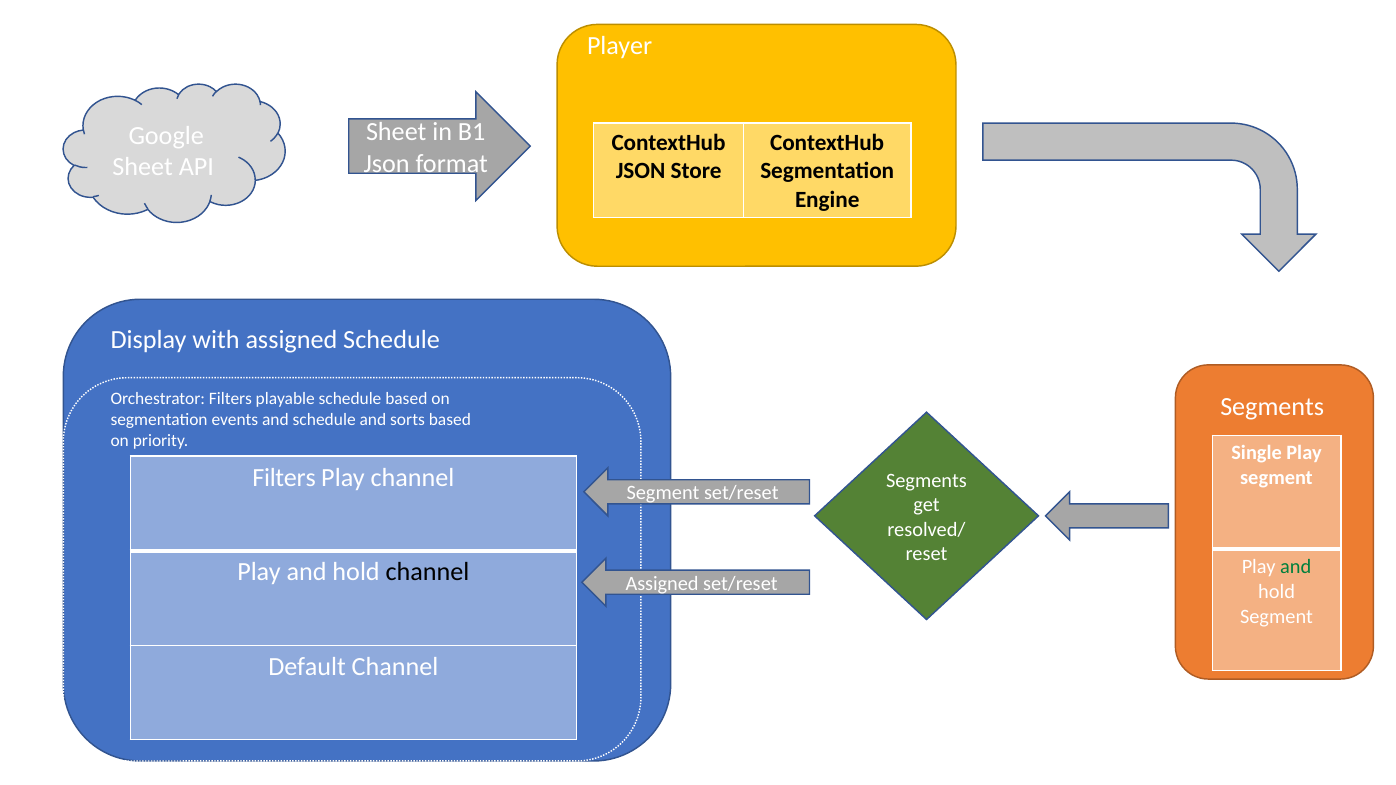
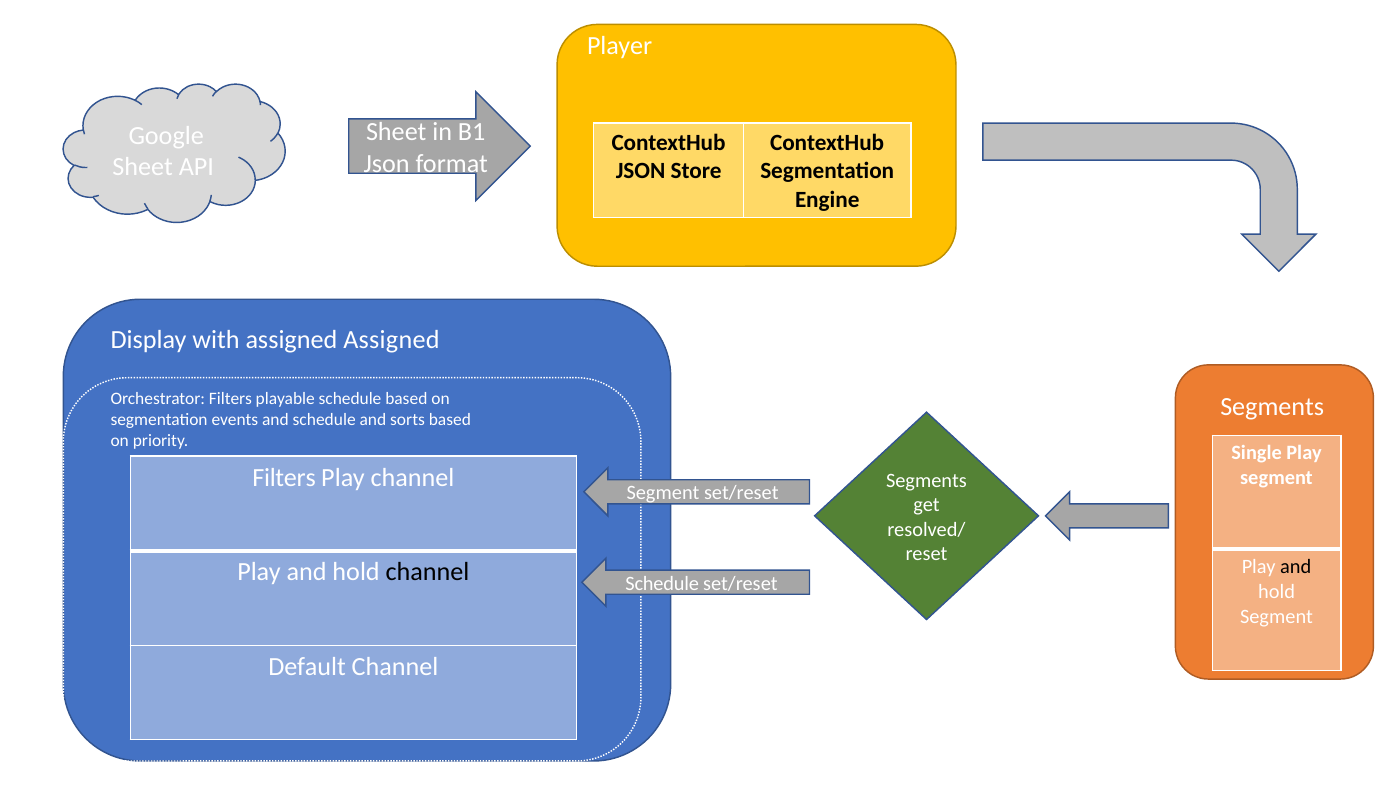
assigned Schedule: Schedule -> Assigned
and at (1296, 567) colour: green -> black
Assigned at (662, 584): Assigned -> Schedule
